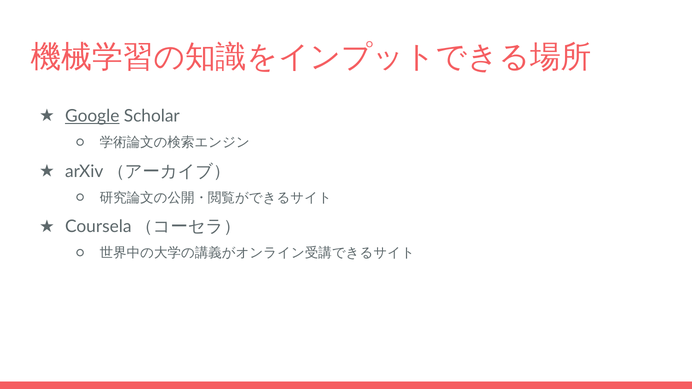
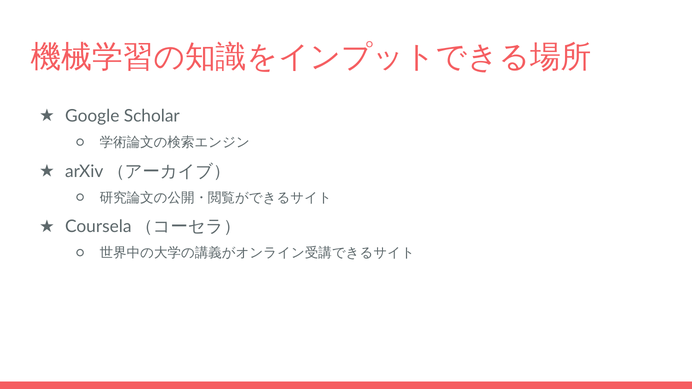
Google underline: present -> none
